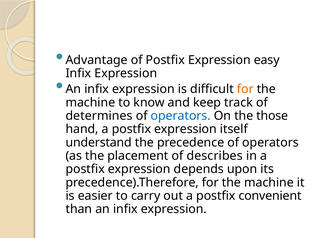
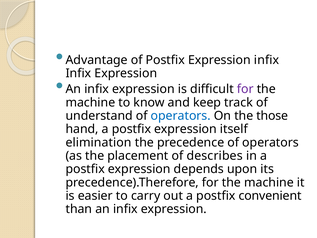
Expression easy: easy -> infix
for at (245, 89) colour: orange -> purple
determines: determines -> understand
understand: understand -> elimination
